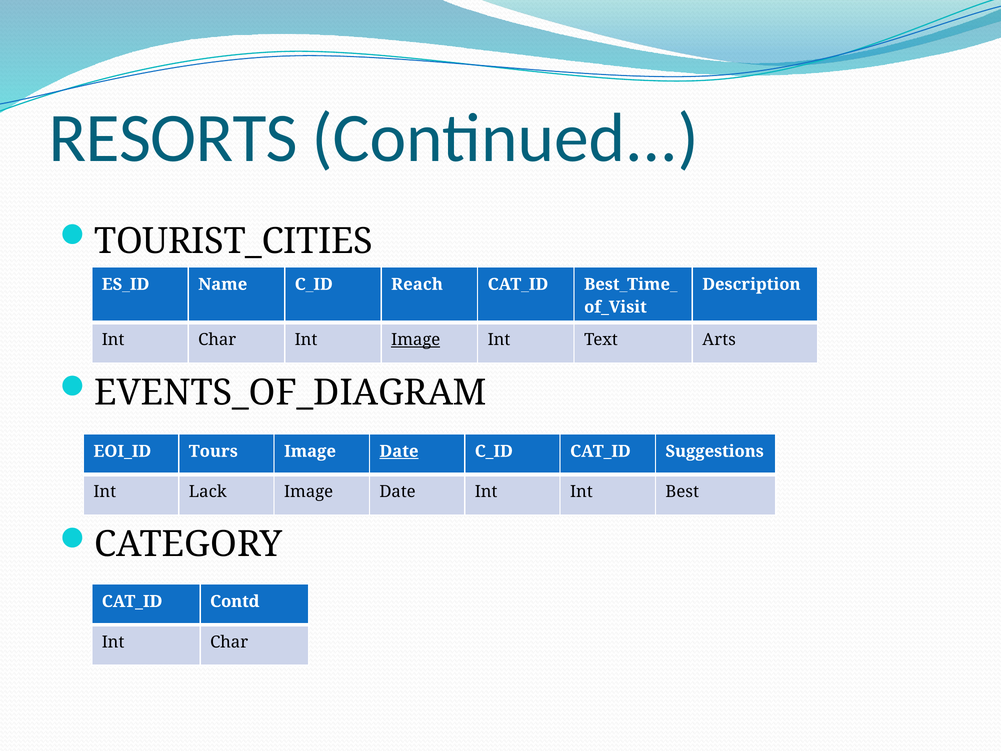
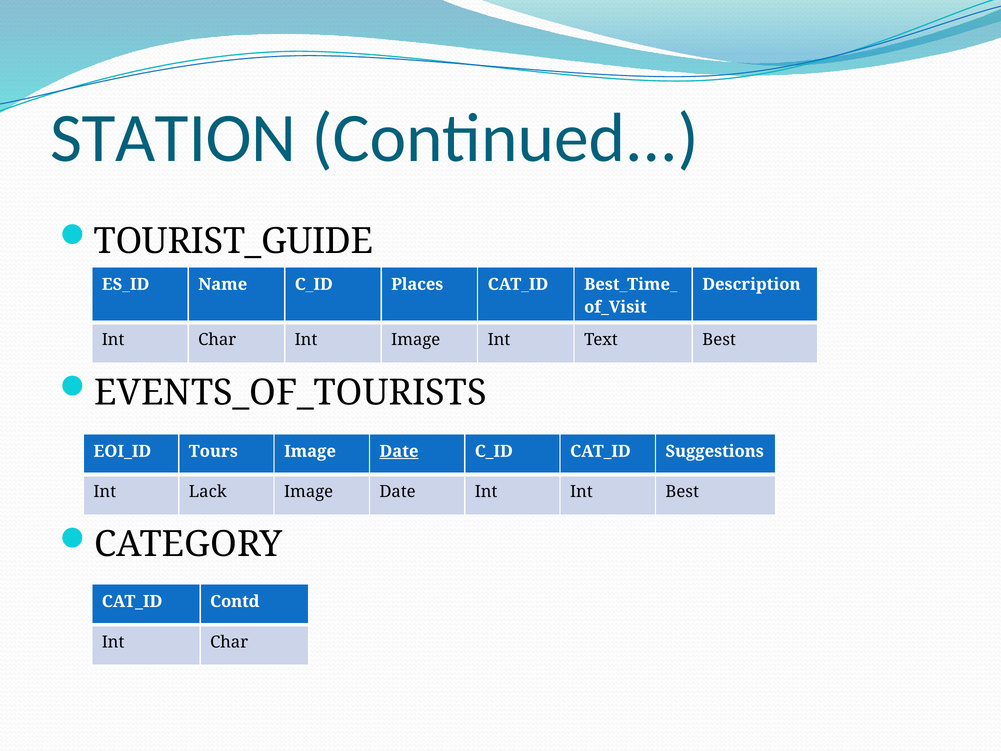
RESORTS: RESORTS -> STATION
TOURIST_CITIES: TOURIST_CITIES -> TOURIST_GUIDE
Reach: Reach -> Places
Image at (416, 340) underline: present -> none
Text Arts: Arts -> Best
EVENTS_OF_DIAGRAM: EVENTS_OF_DIAGRAM -> EVENTS_OF_TOURISTS
